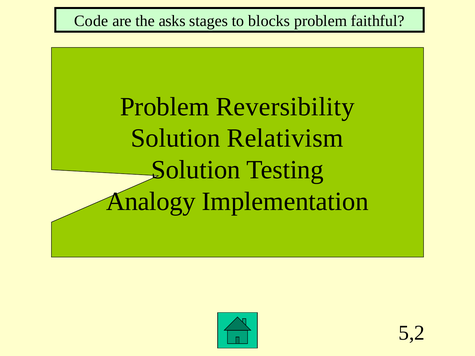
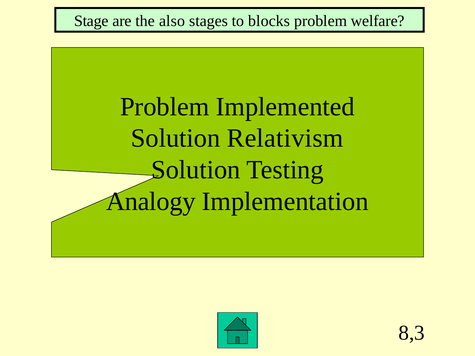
Code: Code -> Stage
asks: asks -> also
faithful: faithful -> welfare
Reversibility: Reversibility -> Implemented
5,2: 5,2 -> 8,3
